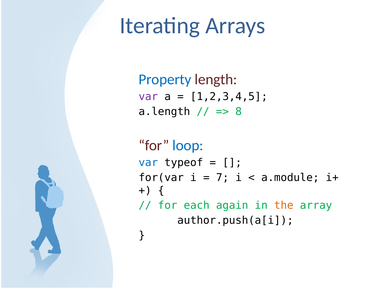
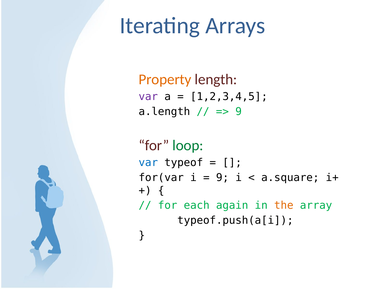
Property colour: blue -> orange
8 at (239, 112): 8 -> 9
loop colour: blue -> green
7 at (222, 177): 7 -> 9
a.module: a.module -> a.square
author.push(a[i: author.push(a[i -> typeof.push(a[i
